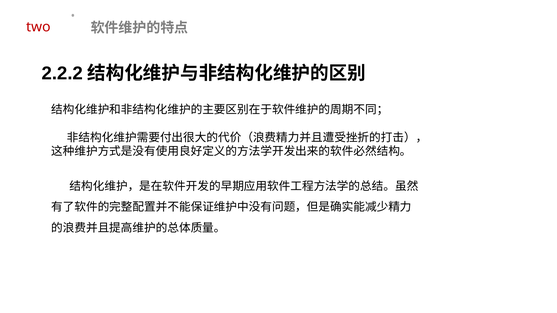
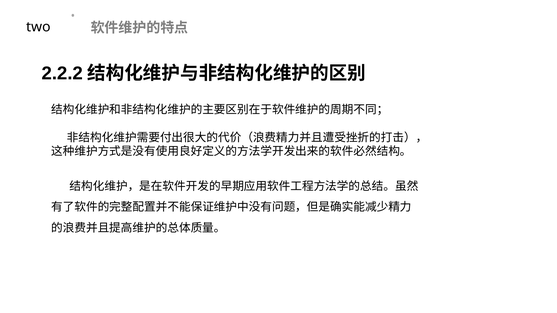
two colour: red -> black
